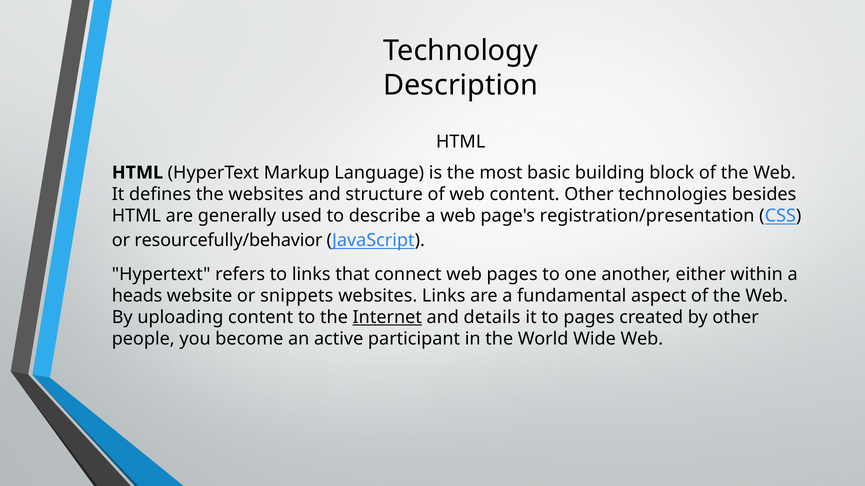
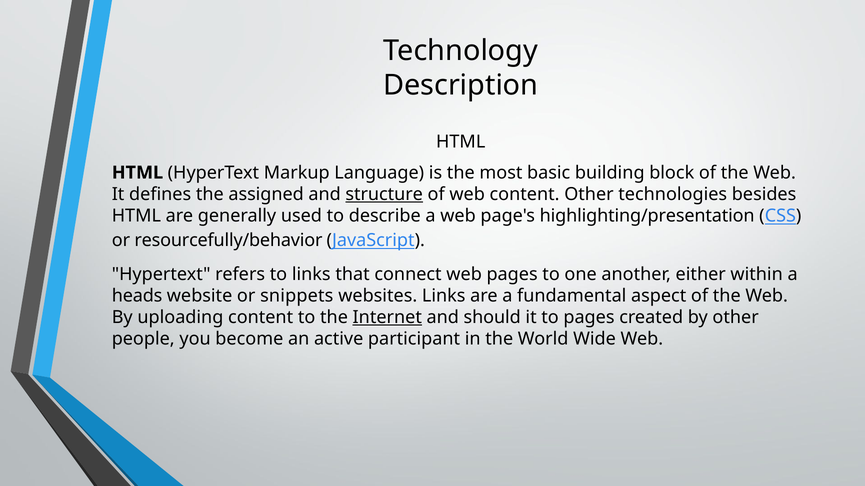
the websites: websites -> assigned
structure underline: none -> present
registration/presentation: registration/presentation -> highlighting/presentation
details: details -> should
